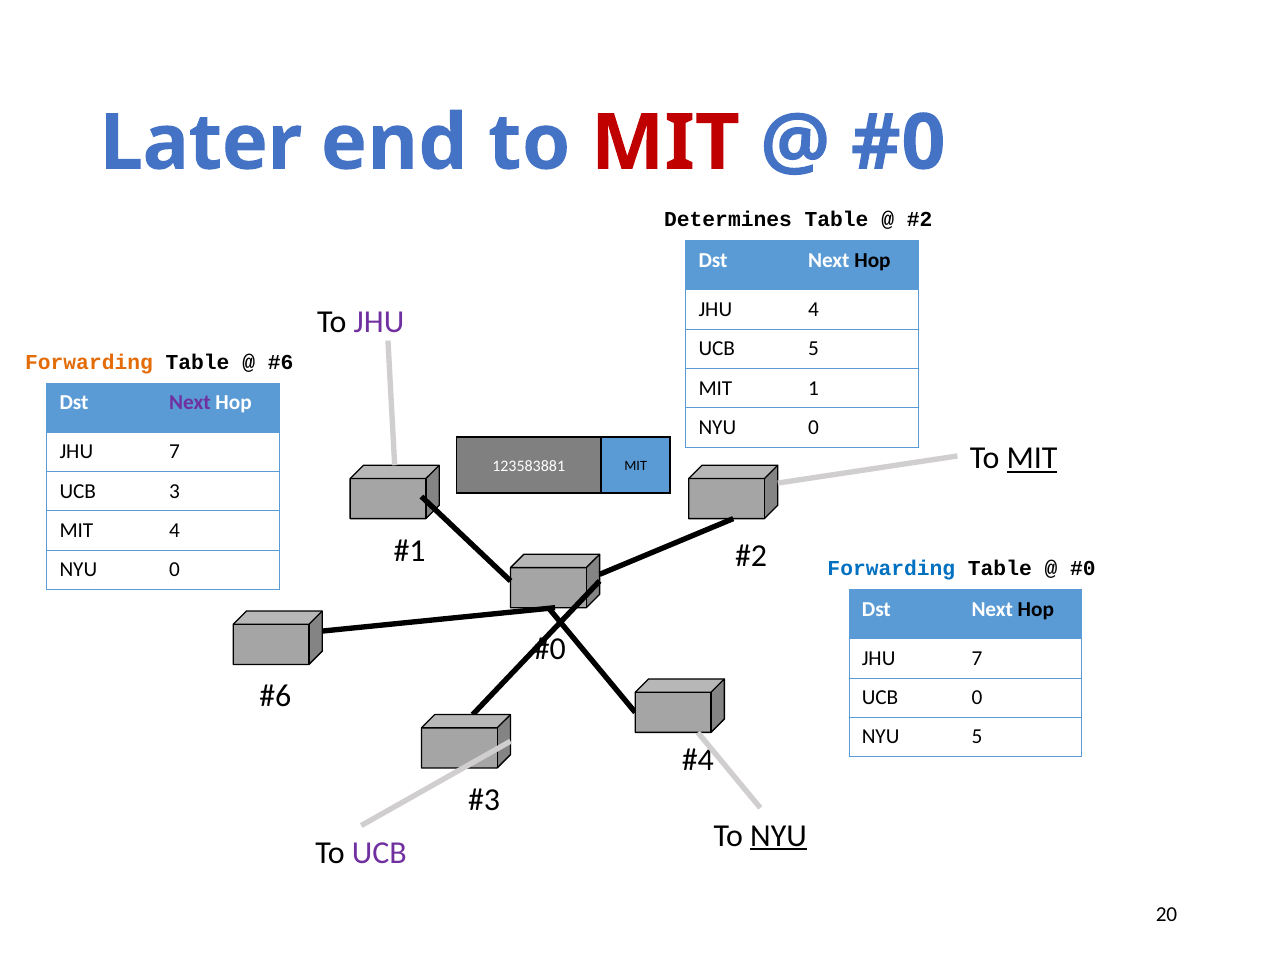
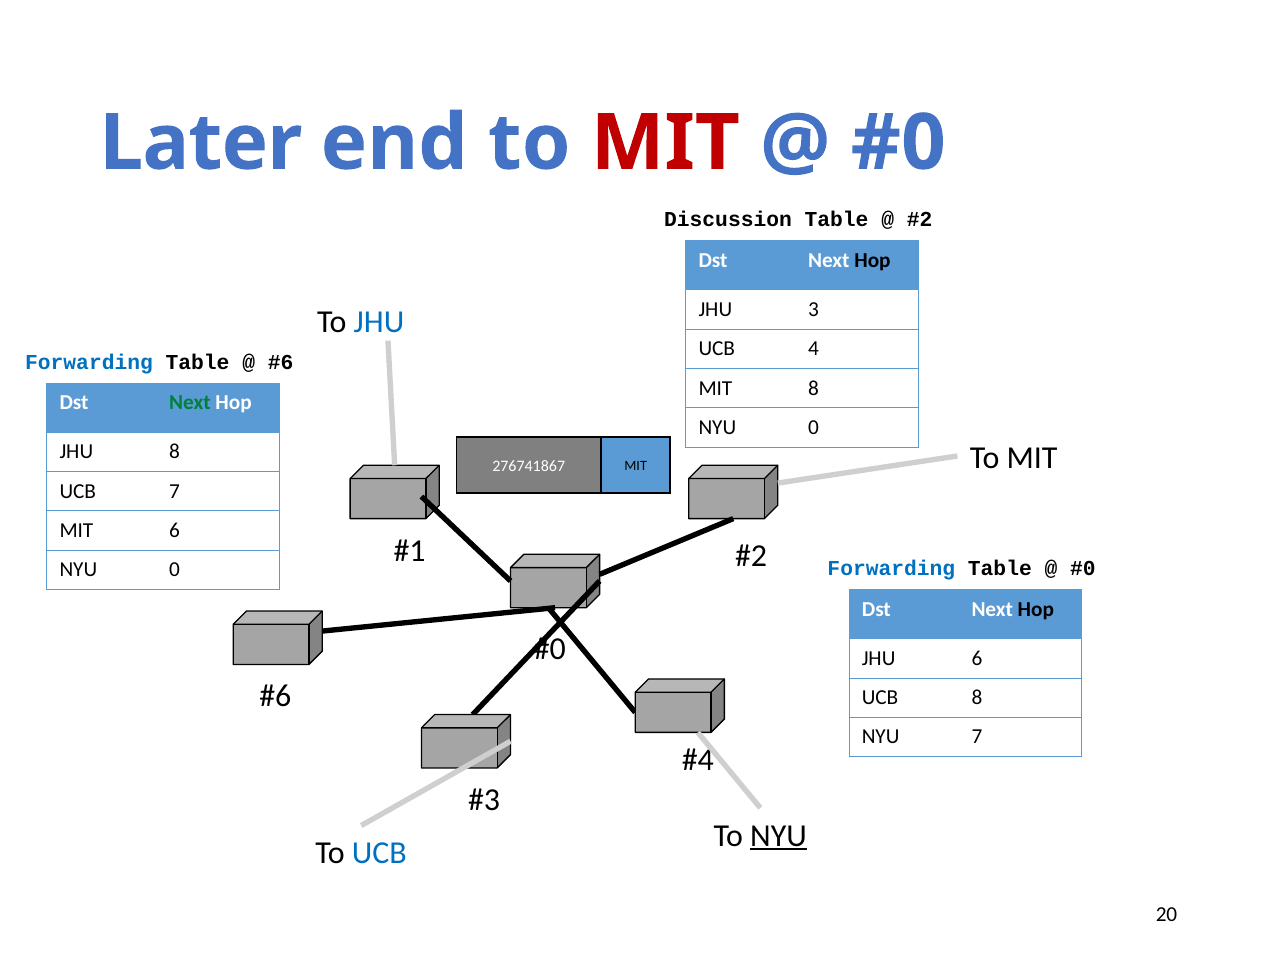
Determines: Determines -> Discussion
JHU 4: 4 -> 3
JHU at (379, 322) colour: purple -> blue
UCB 5: 5 -> 4
Forwarding at (89, 363) colour: orange -> blue
MIT 1: 1 -> 8
Next at (190, 403) colour: purple -> green
7 at (175, 452): 7 -> 8
MIT at (1032, 458) underline: present -> none
123583881: 123583881 -> 276741867
UCB 3: 3 -> 7
MIT 4: 4 -> 6
7 at (977, 659): 7 -> 6
UCB 0: 0 -> 8
NYU 5: 5 -> 7
UCB at (379, 854) colour: purple -> blue
